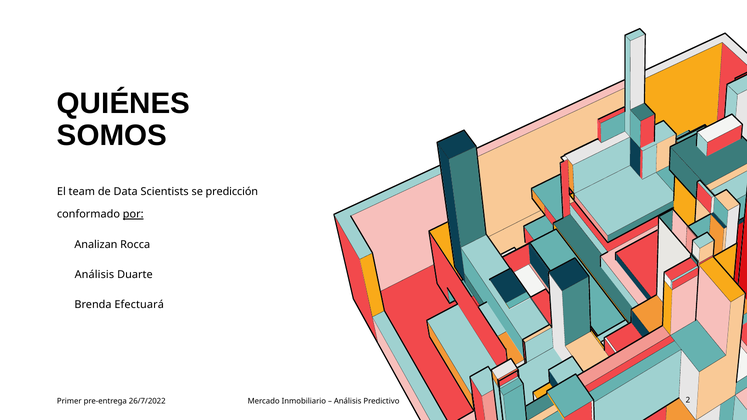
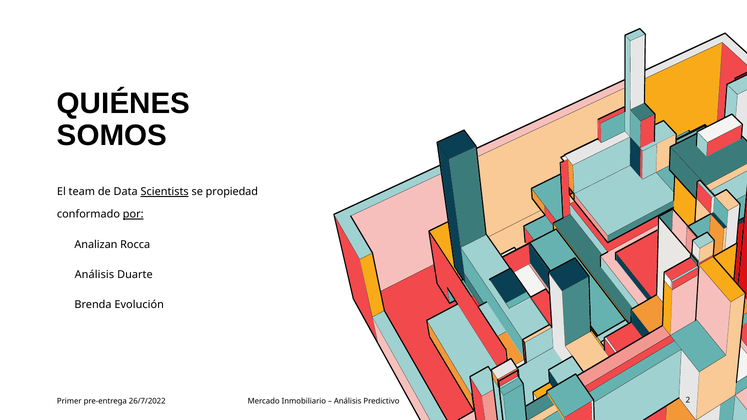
Scientists underline: none -> present
predicción: predicción -> propiedad
Efectuará: Efectuará -> Evolución
